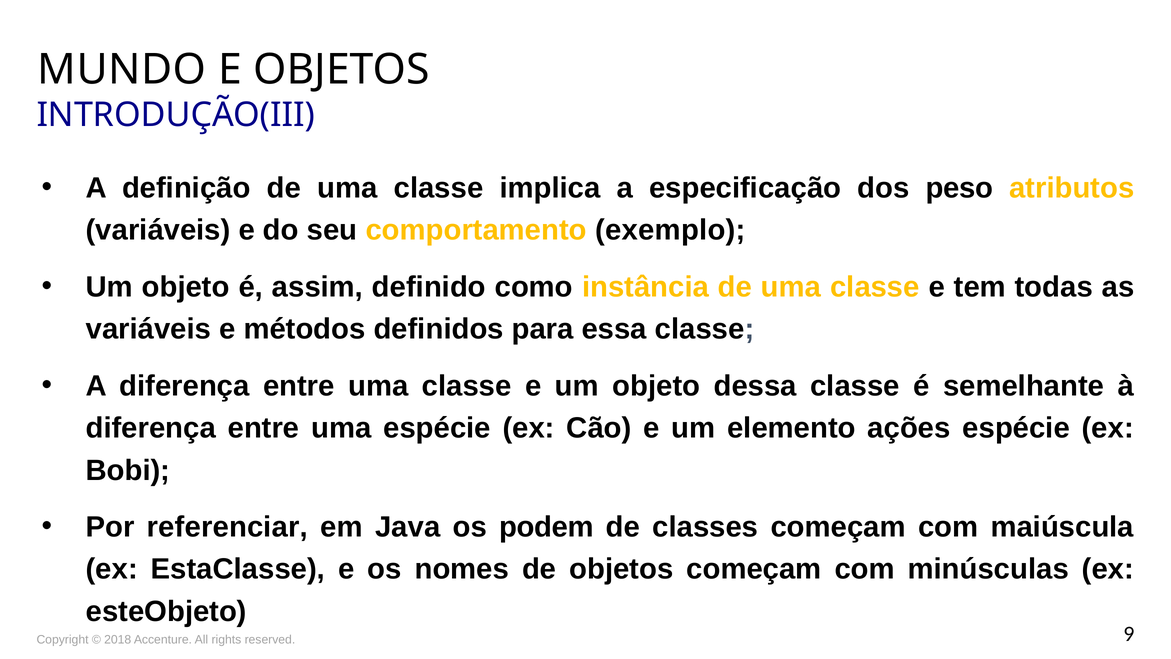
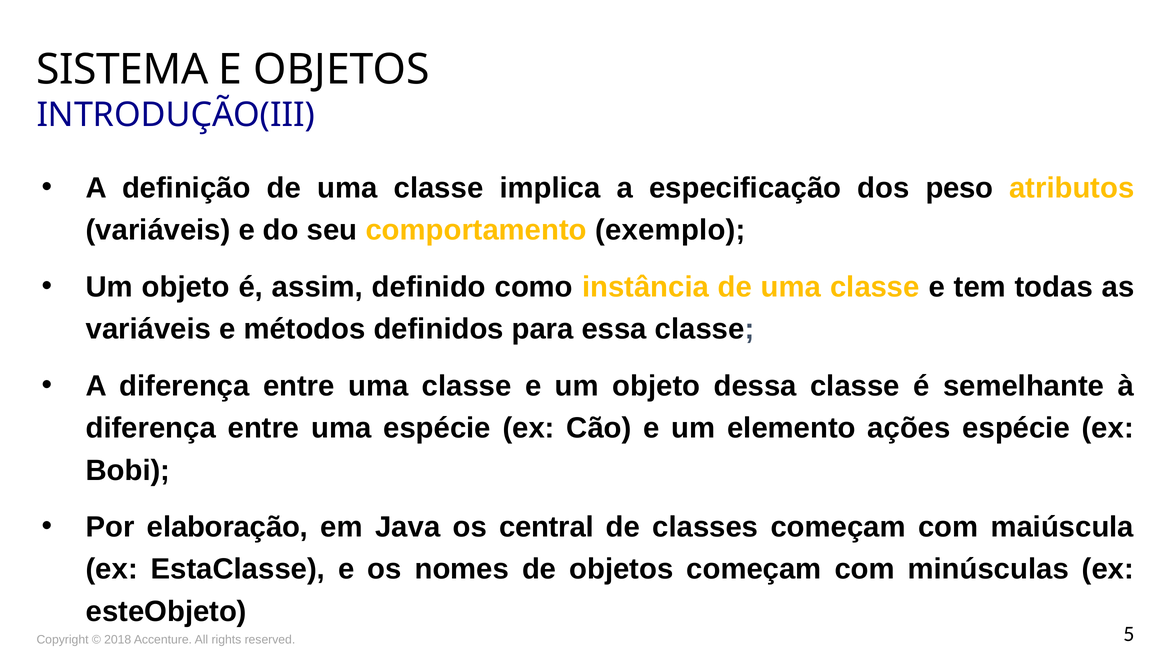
MUNDO: MUNDO -> SISTEMA
referenciar: referenciar -> elaboração
podem: podem -> central
9: 9 -> 5
